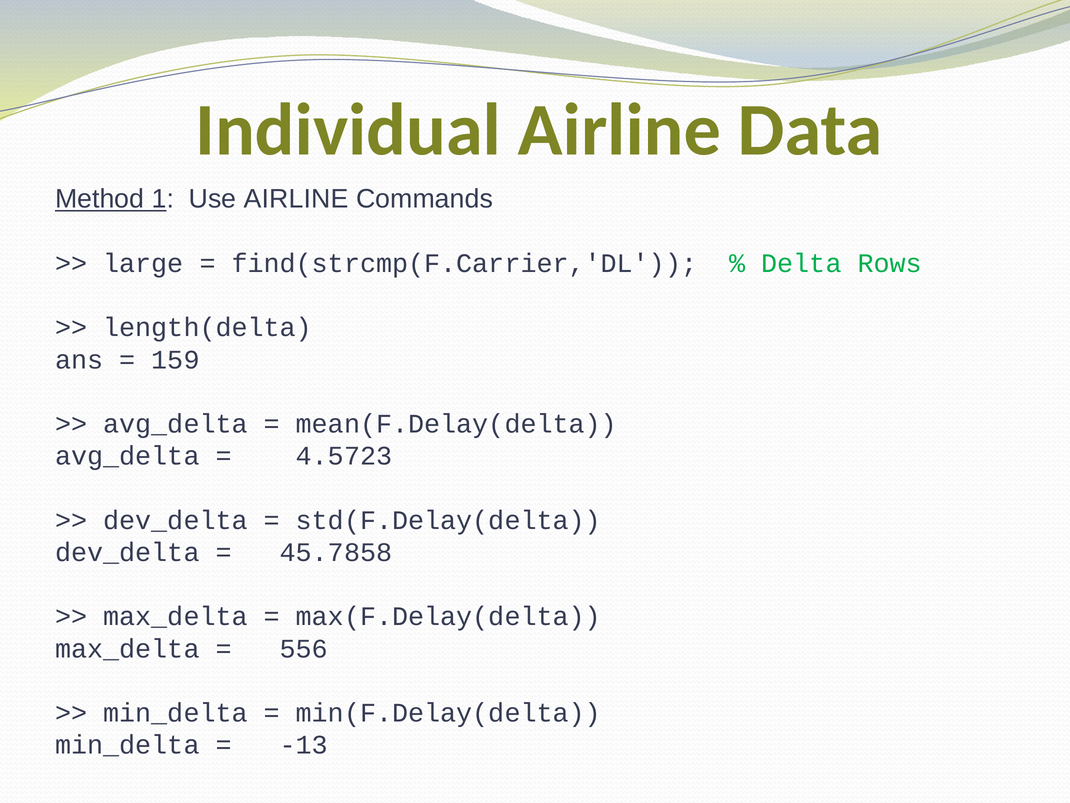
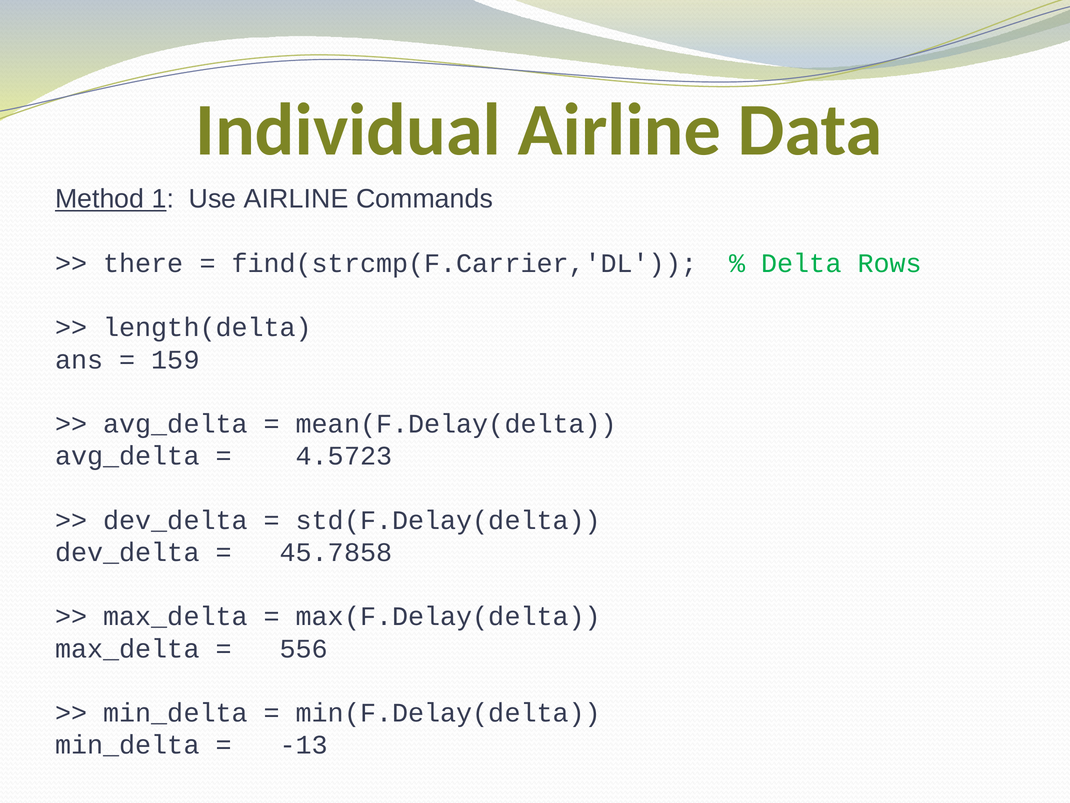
large: large -> there
